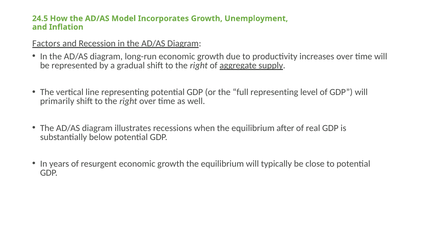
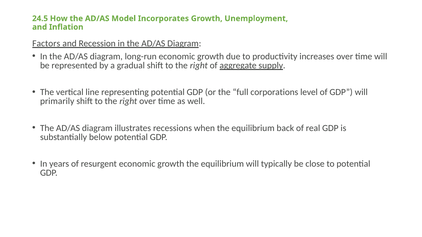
full representing: representing -> corporations
after: after -> back
